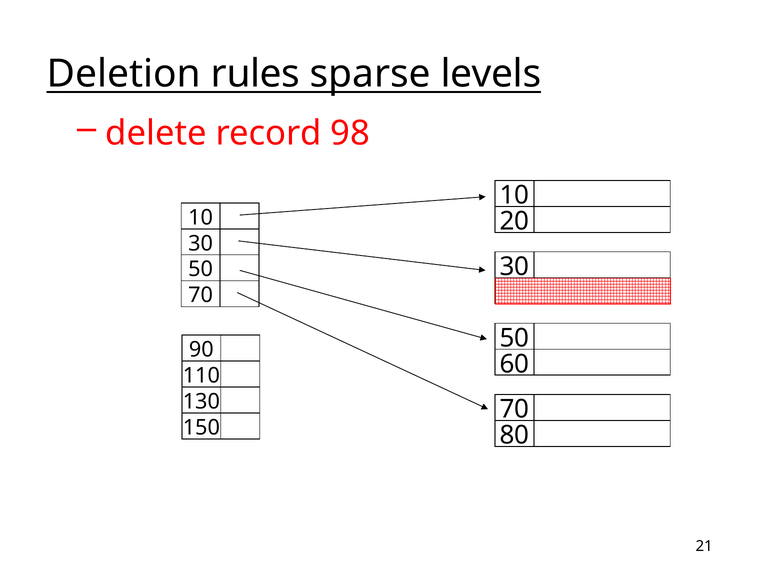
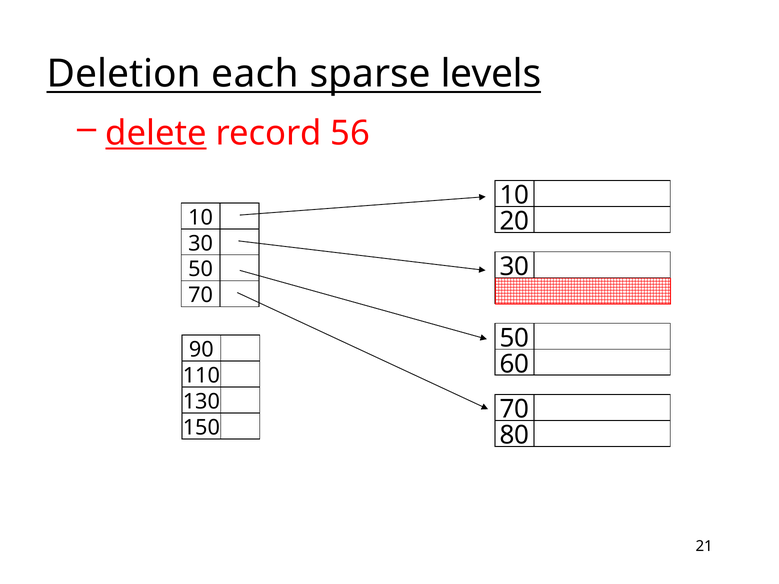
rules: rules -> each
delete underline: none -> present
98: 98 -> 56
